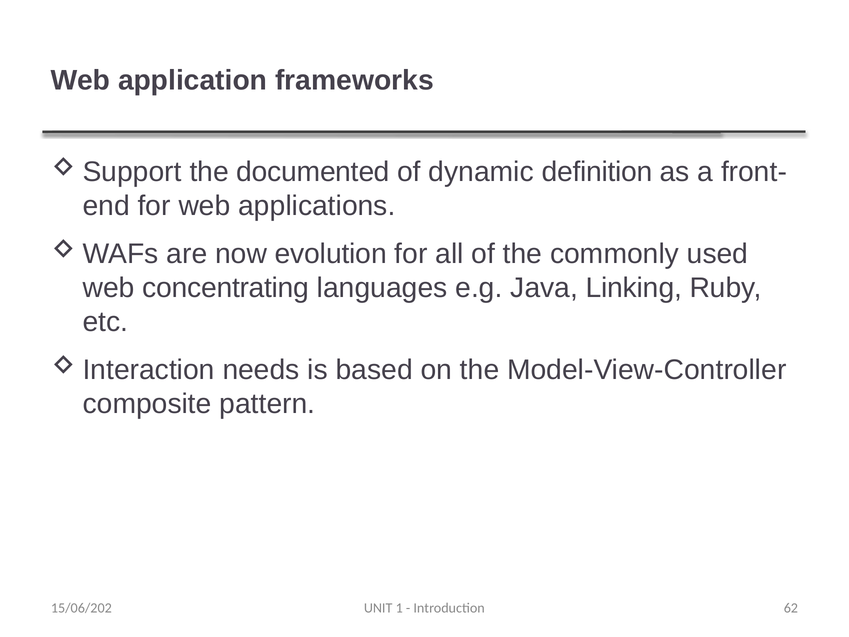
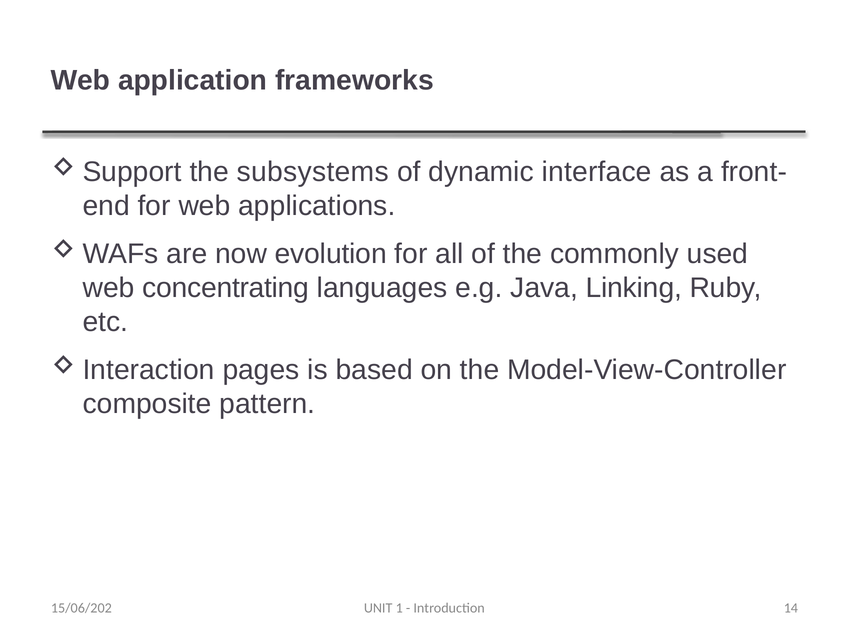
documented: documented -> subsystems
definition: definition -> interface
needs: needs -> pages
62: 62 -> 14
